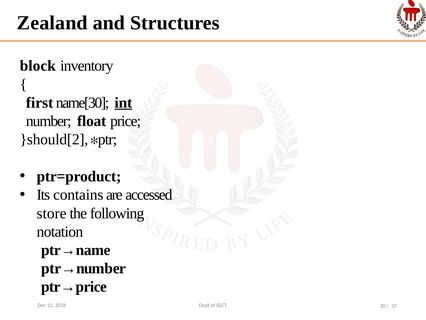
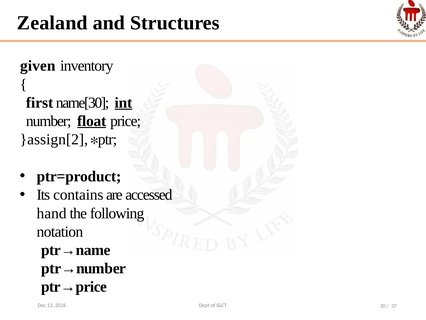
block: block -> given
float underline: none -> present
}should[2: }should[2 -> }assign[2
store: store -> hand
